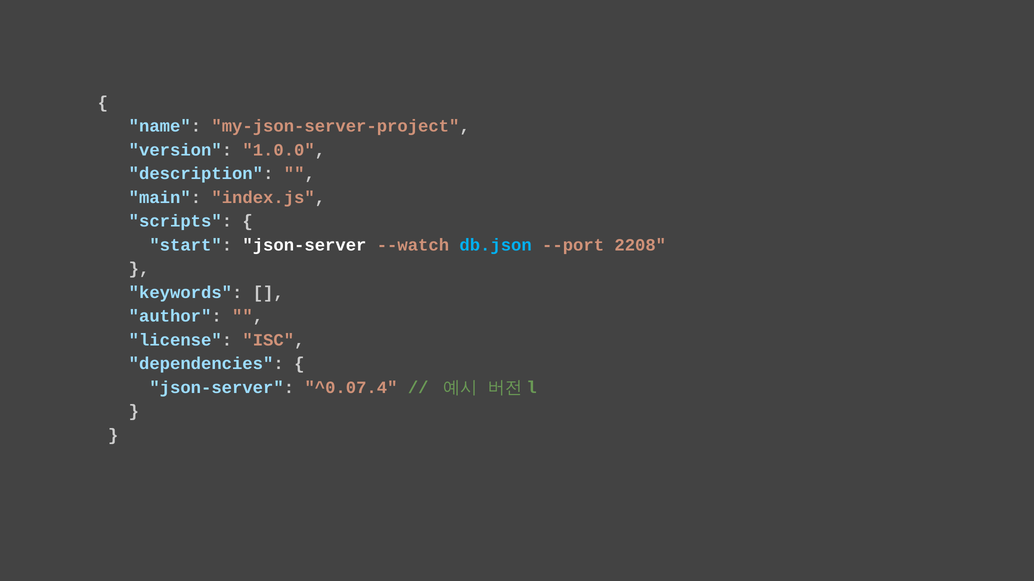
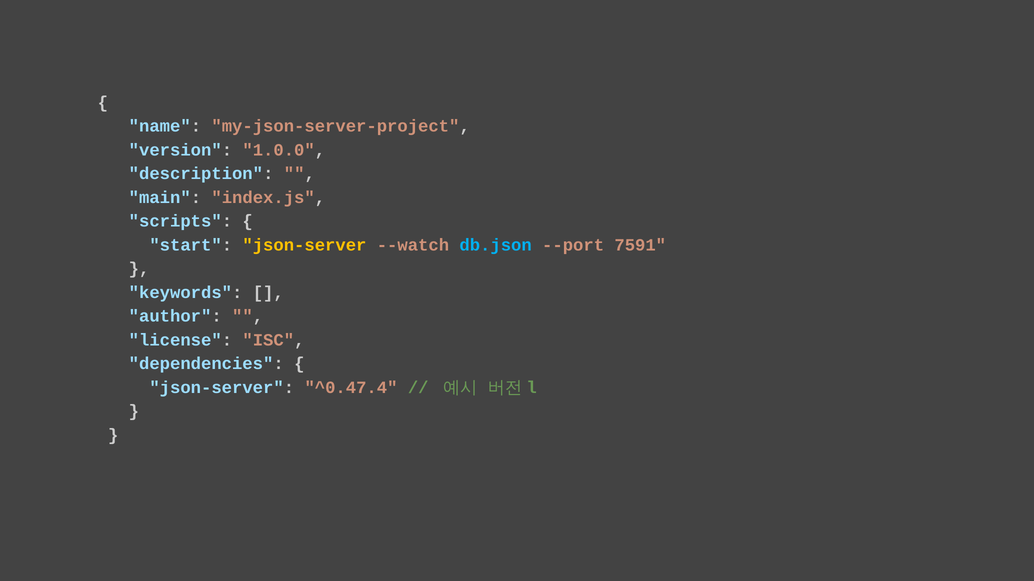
json-server at (304, 245) colour: white -> yellow
2208: 2208 -> 7591
^0.07.4: ^0.07.4 -> ^0.47.4
